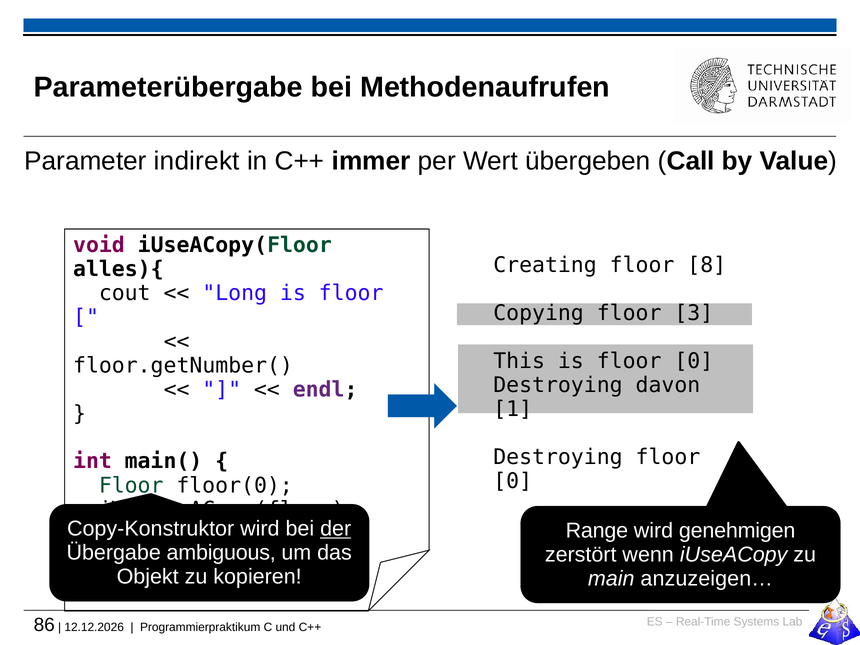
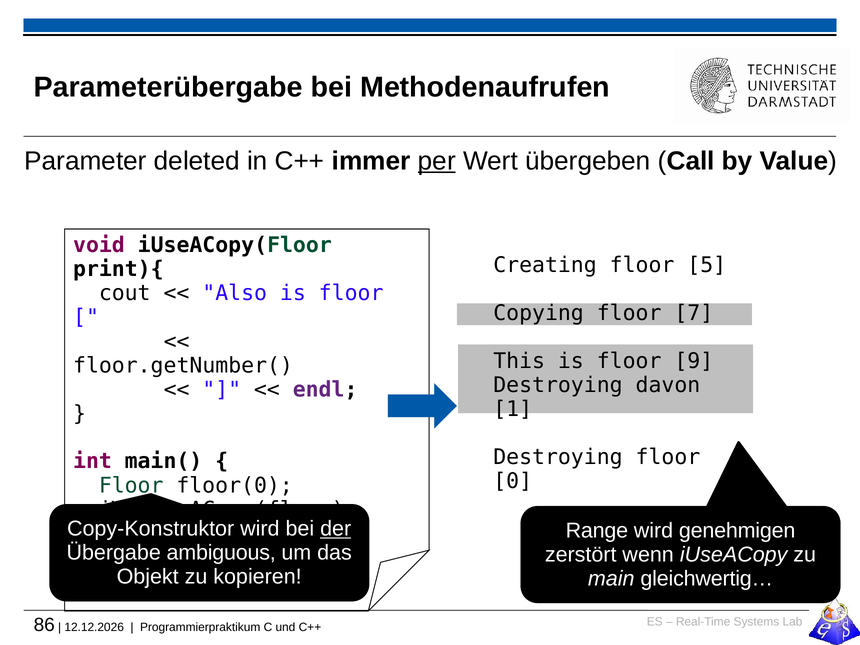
indirekt: indirekt -> deleted
per underline: none -> present
8: 8 -> 5
alles){: alles){ -> print){
Long: Long -> Also
3: 3 -> 7
is floor 0: 0 -> 9
anzuzeigen…: anzuzeigen… -> gleichwertig…
